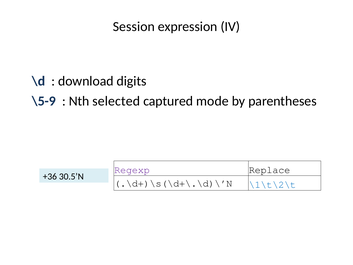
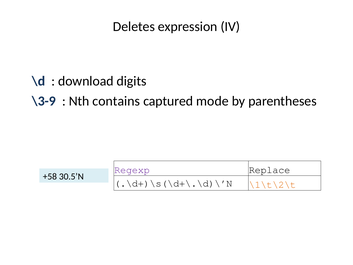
Session: Session -> Deletes
\5-9: \5-9 -> \3-9
selected: selected -> contains
+36: +36 -> +58
\1\t\2\t colour: blue -> orange
